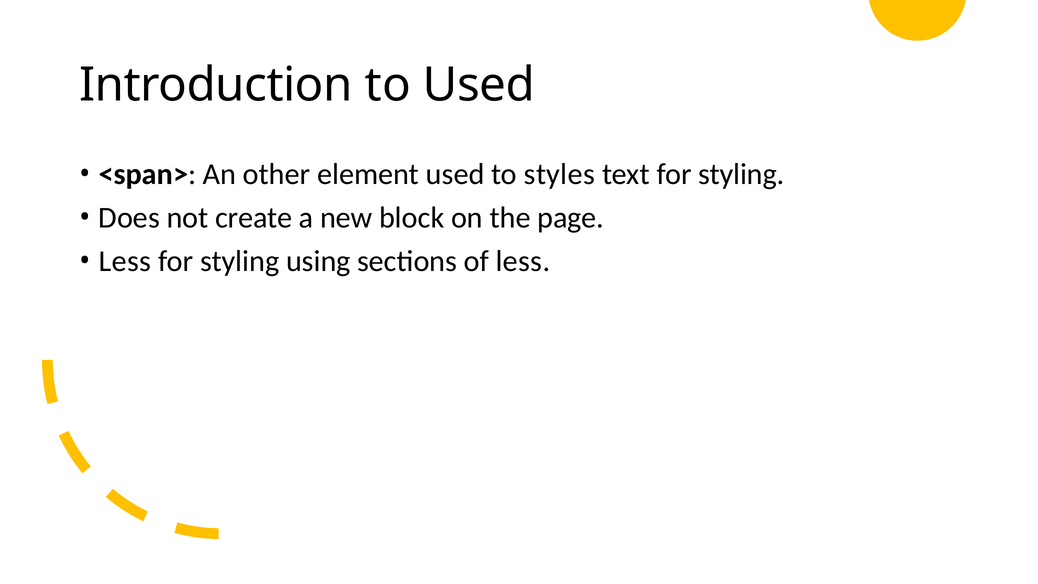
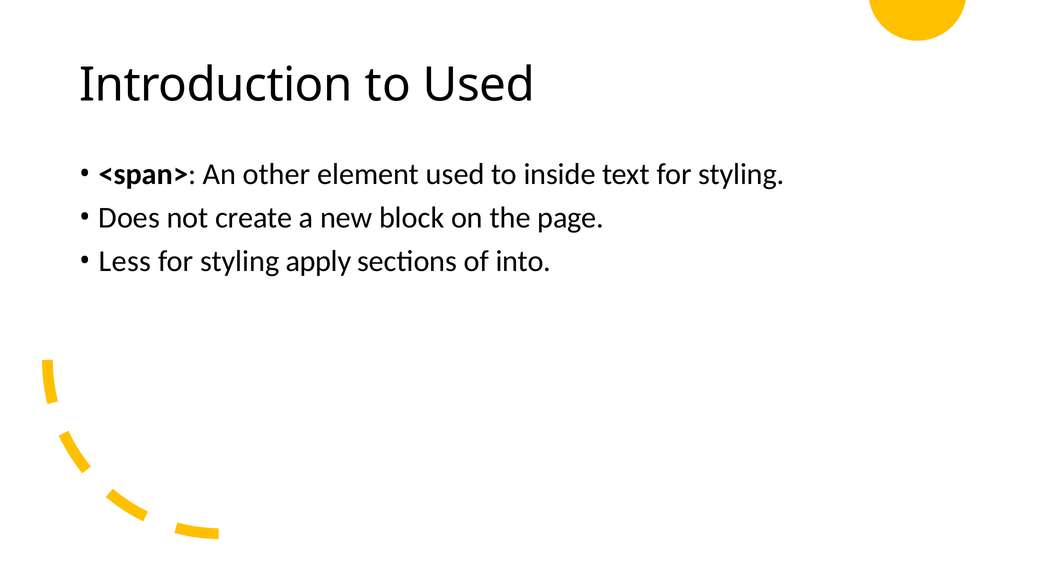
styles: styles -> inside
using: using -> apply
of less: less -> into
